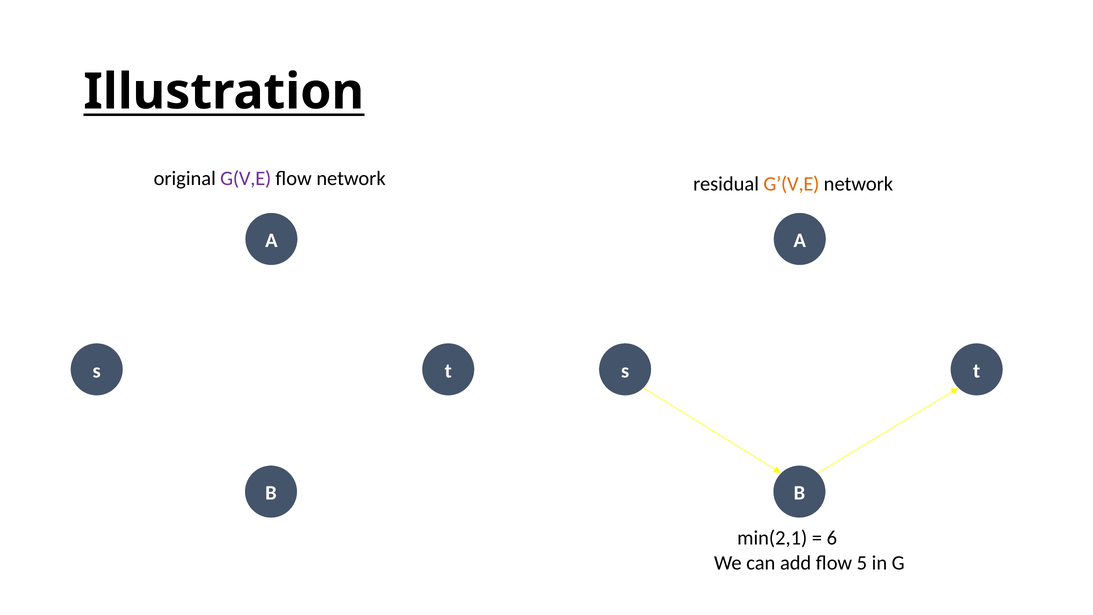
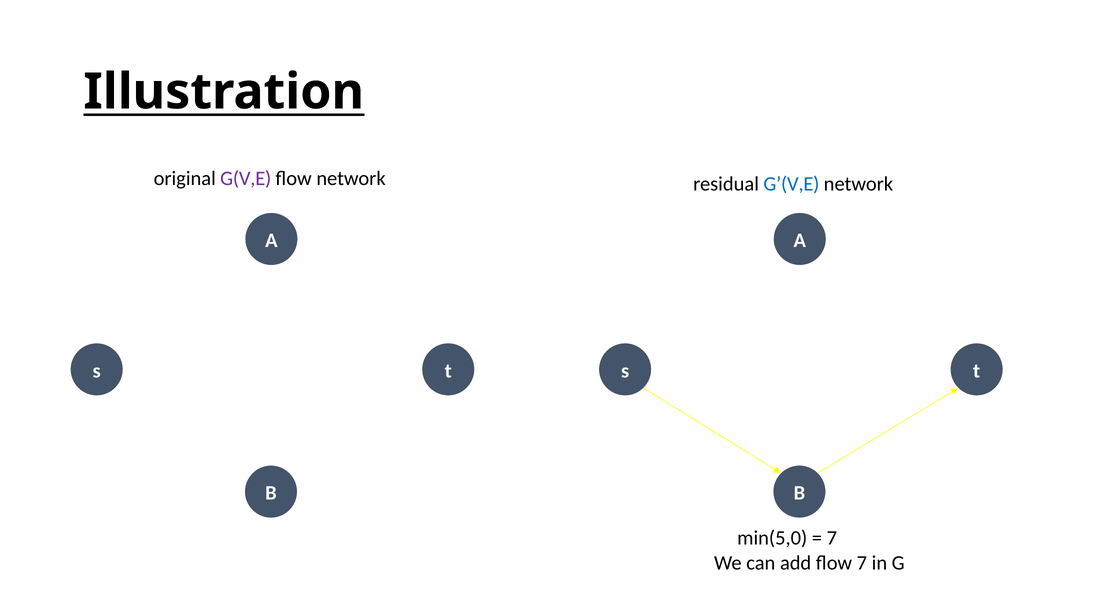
G’(V,E colour: orange -> blue
min(2,1: min(2,1 -> min(5,0
6 at (832, 538): 6 -> 7
flow 5: 5 -> 7
